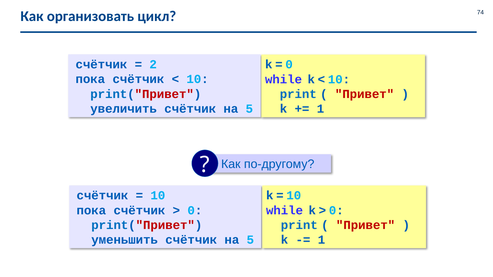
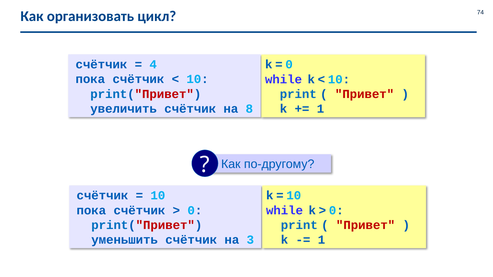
2: 2 -> 4
увеличить счётчик на 5: 5 -> 8
уменьшить счётчик на 5: 5 -> 3
